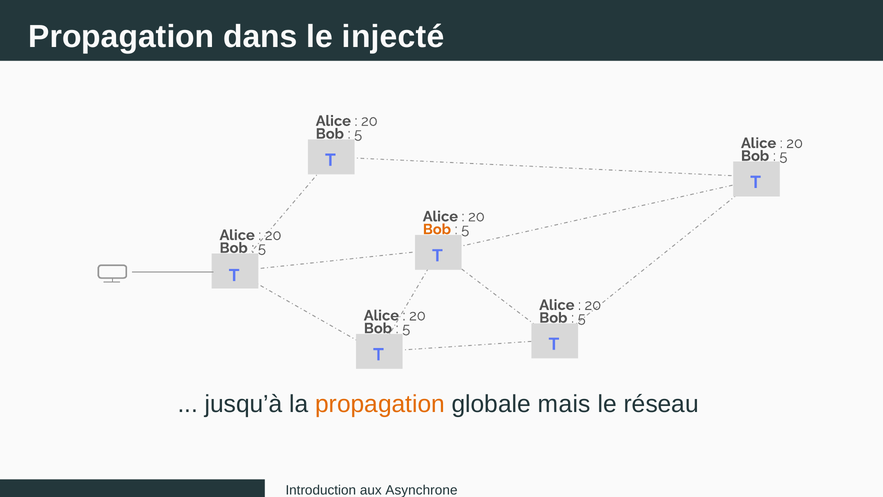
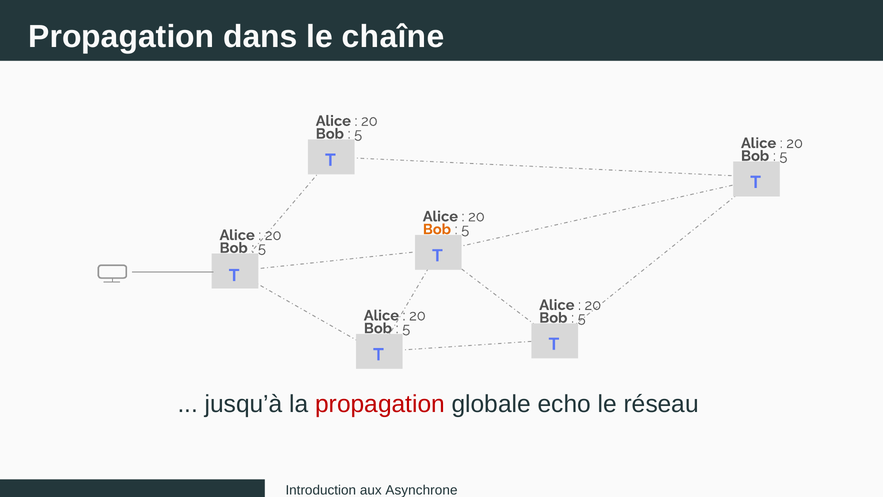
injecté: injecté -> chaîne
propagation at (380, 404) colour: orange -> red
mais: mais -> echo
